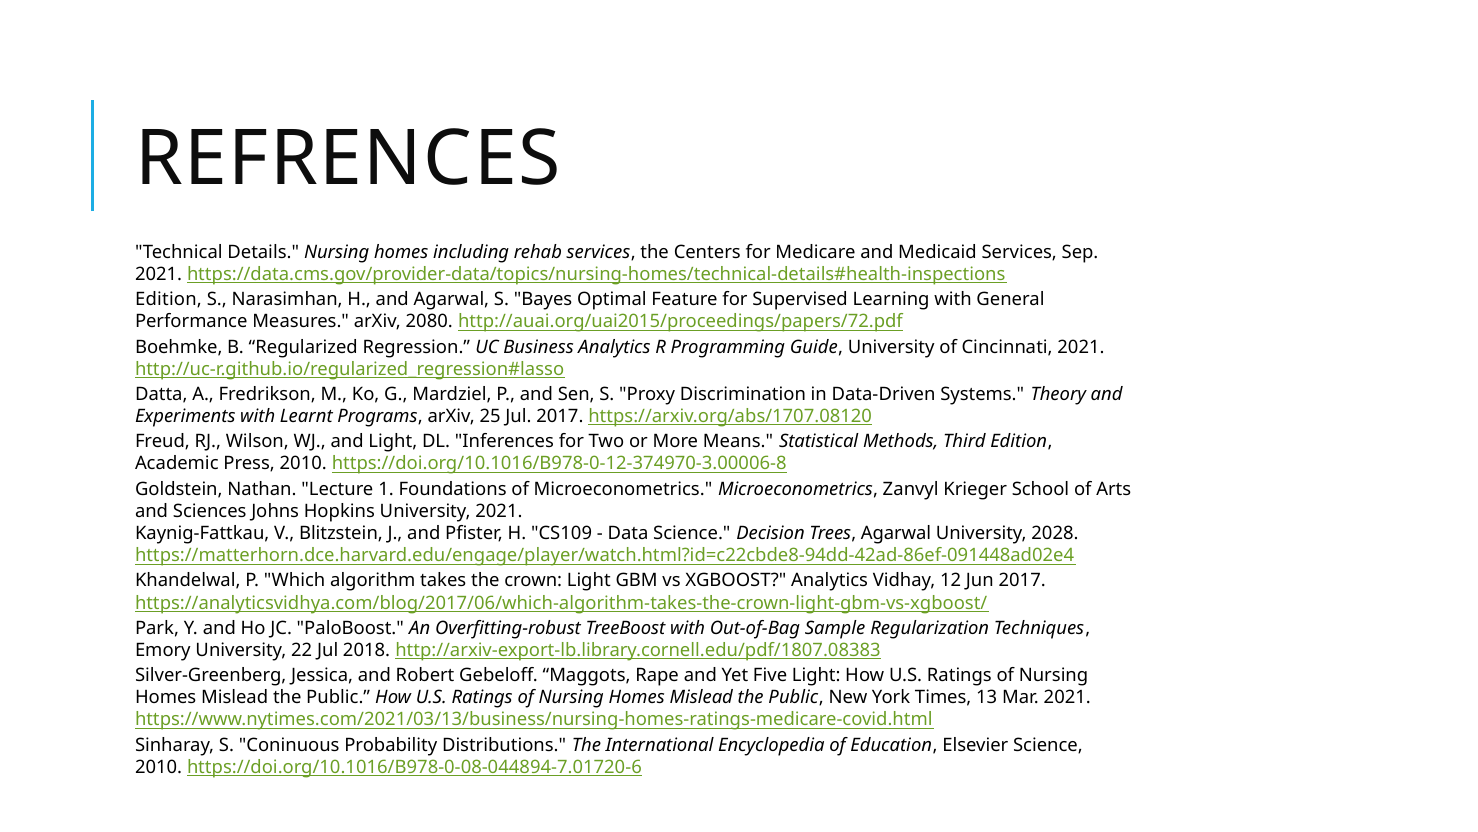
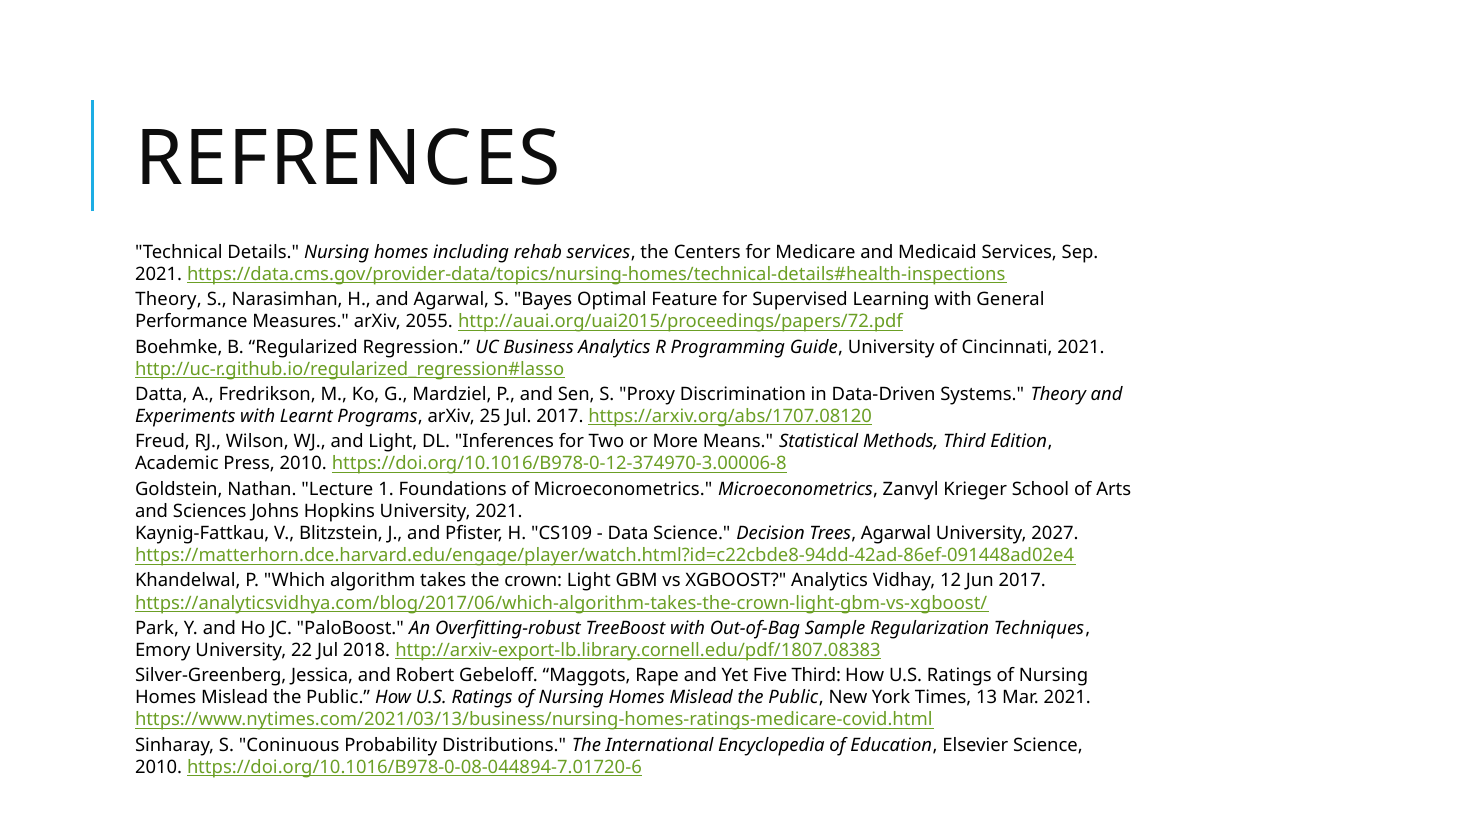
Edition at (169, 299): Edition -> Theory
2080: 2080 -> 2055
2028: 2028 -> 2027
Five Light: Light -> Third
